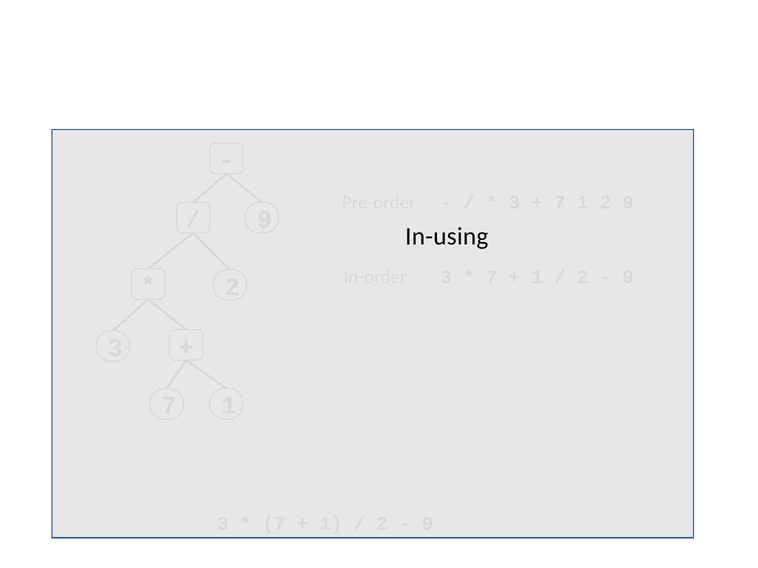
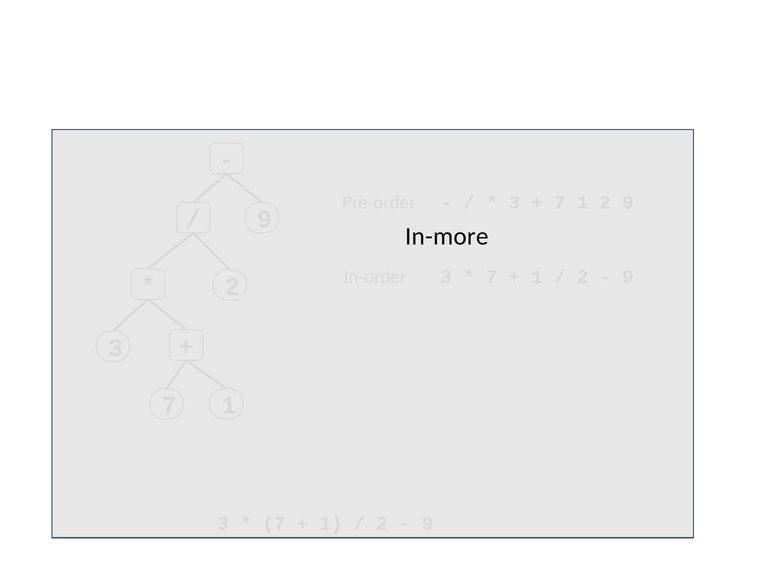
In-using: In-using -> In-more
